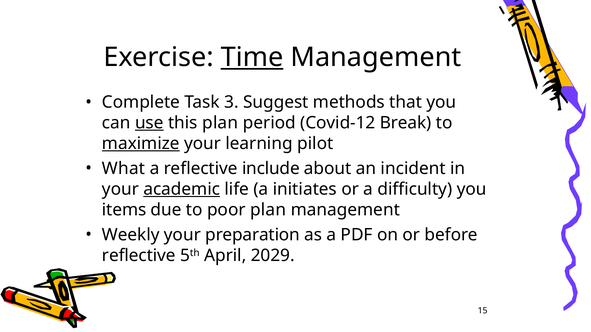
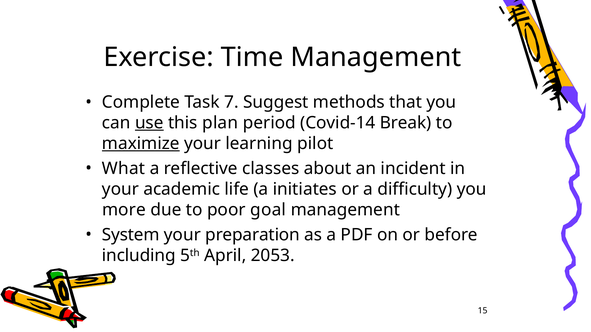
Time underline: present -> none
3: 3 -> 7
Covid-12: Covid-12 -> Covid-14
include: include -> classes
academic underline: present -> none
items: items -> more
poor plan: plan -> goal
Weekly: Weekly -> System
reflective at (139, 256): reflective -> including
2029: 2029 -> 2053
